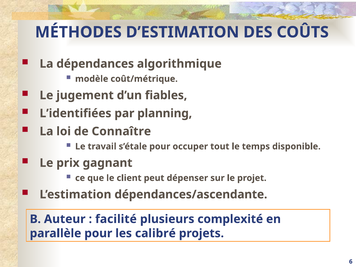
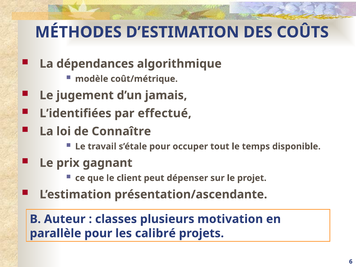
fiables: fiables -> jamais
planning: planning -> effectué
dépendances/ascendante: dépendances/ascendante -> présentation/ascendante
facilité: facilité -> classes
complexité: complexité -> motivation
